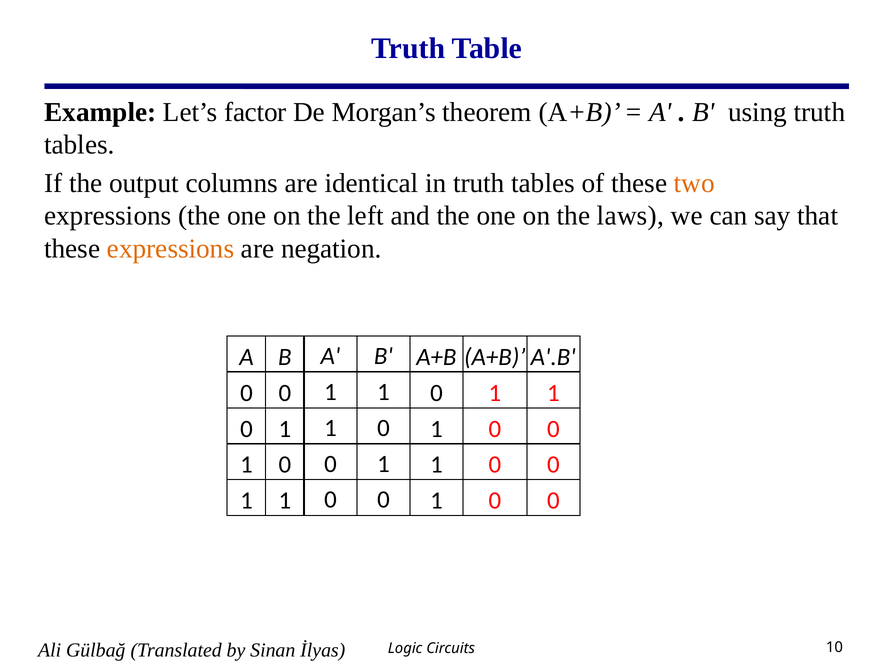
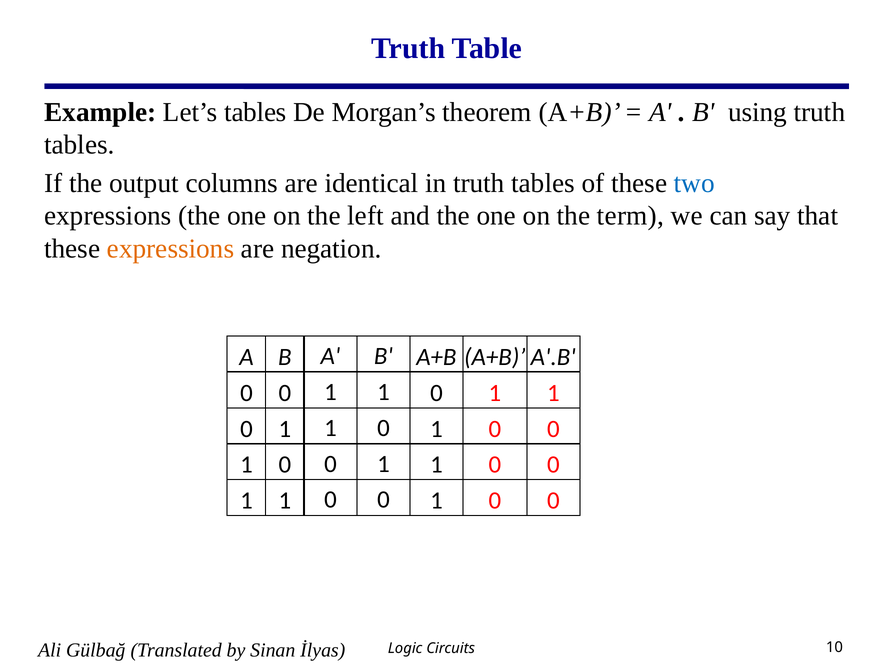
Let’s factor: factor -> tables
two colour: orange -> blue
laws: laws -> term
